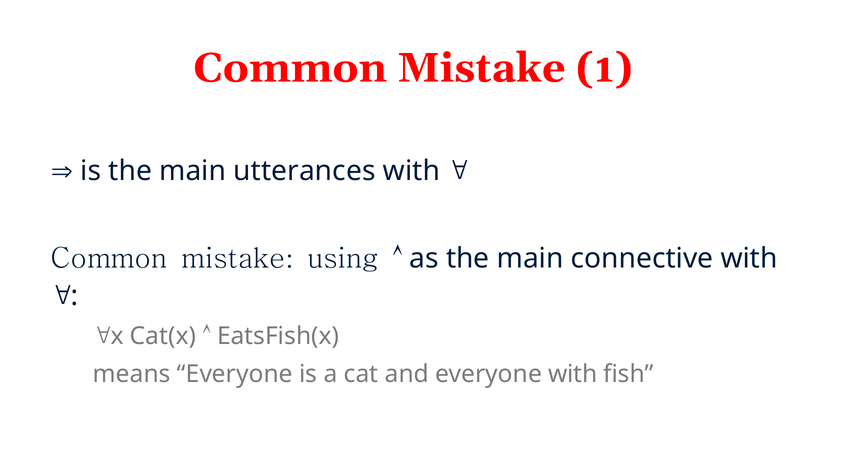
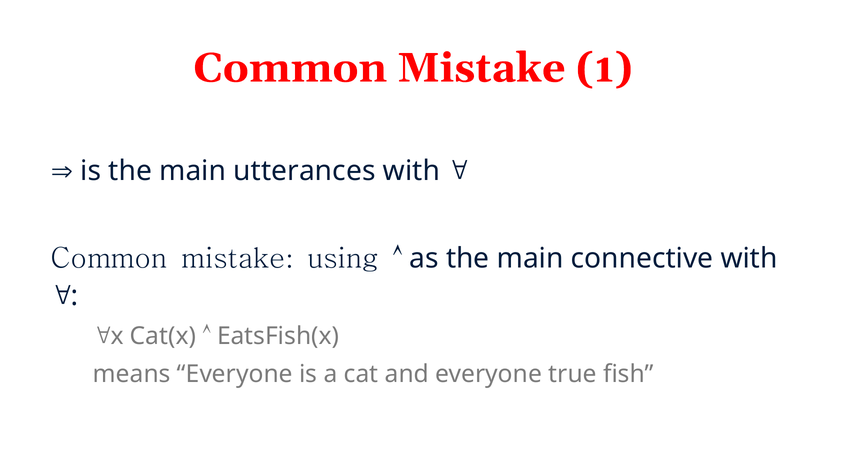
everyone with: with -> true
